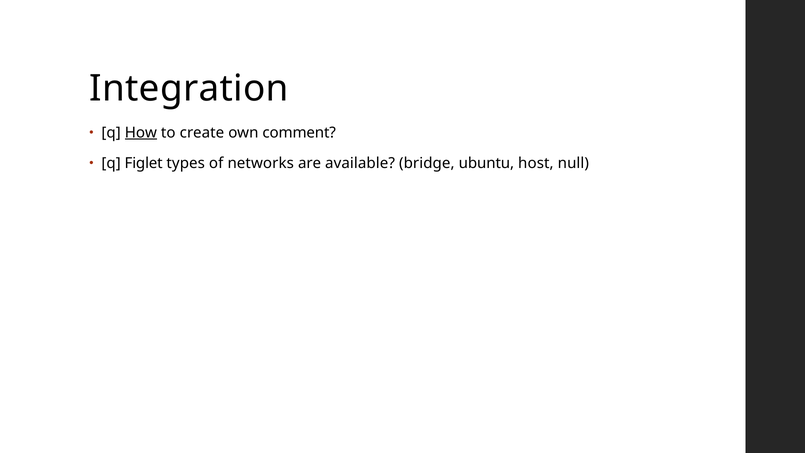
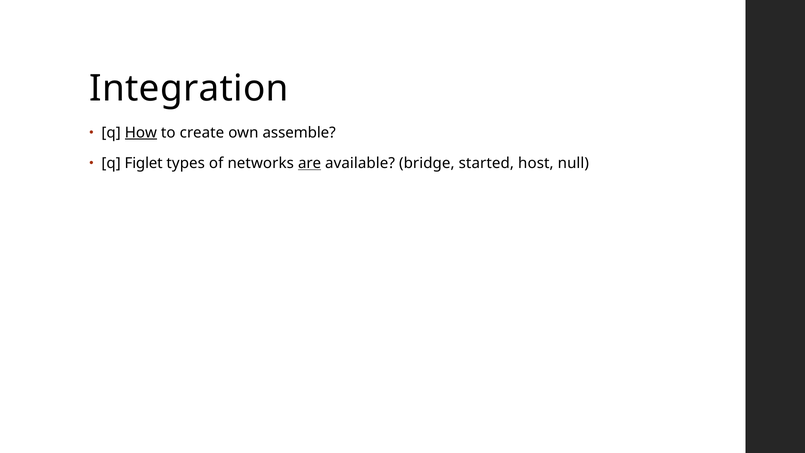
comment: comment -> assemble
are underline: none -> present
ubuntu: ubuntu -> started
